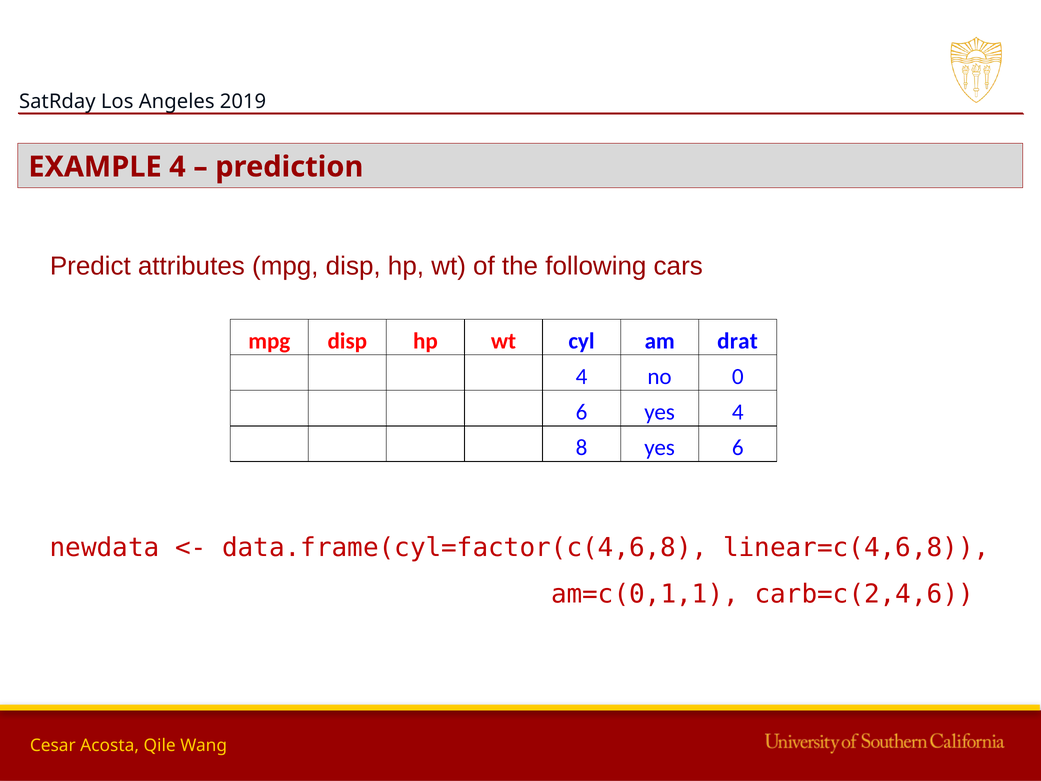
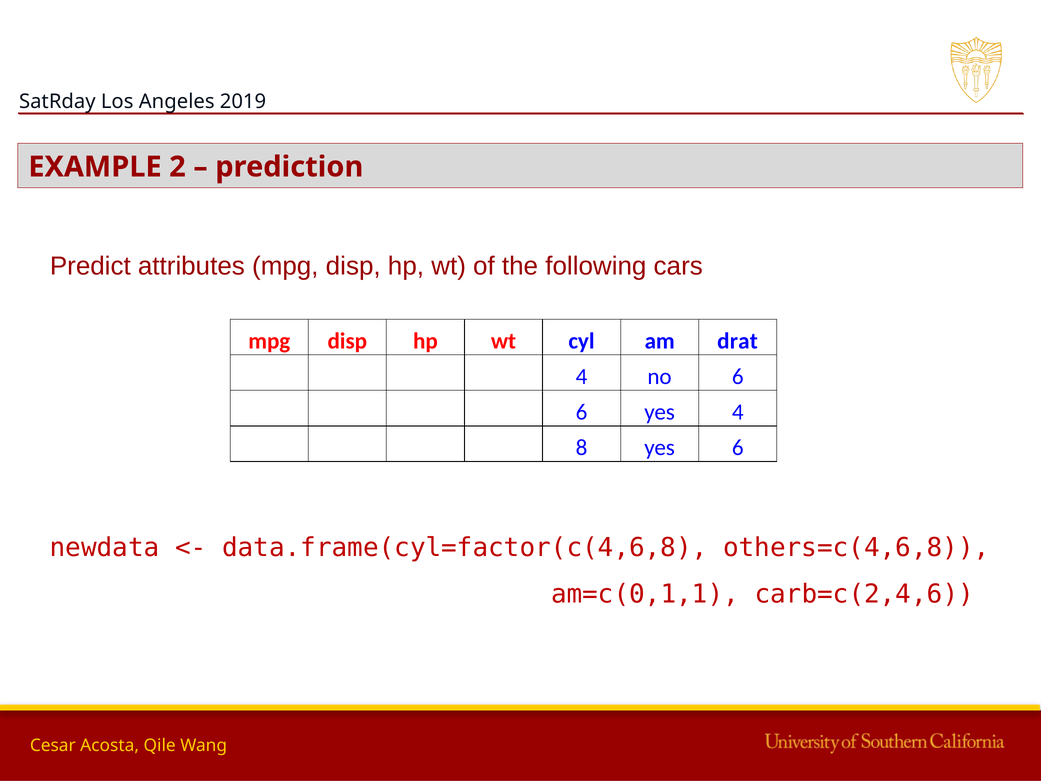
EXAMPLE 4: 4 -> 2
no 0: 0 -> 6
linear=c(4,6,8: linear=c(4,6,8 -> others=c(4,6,8
